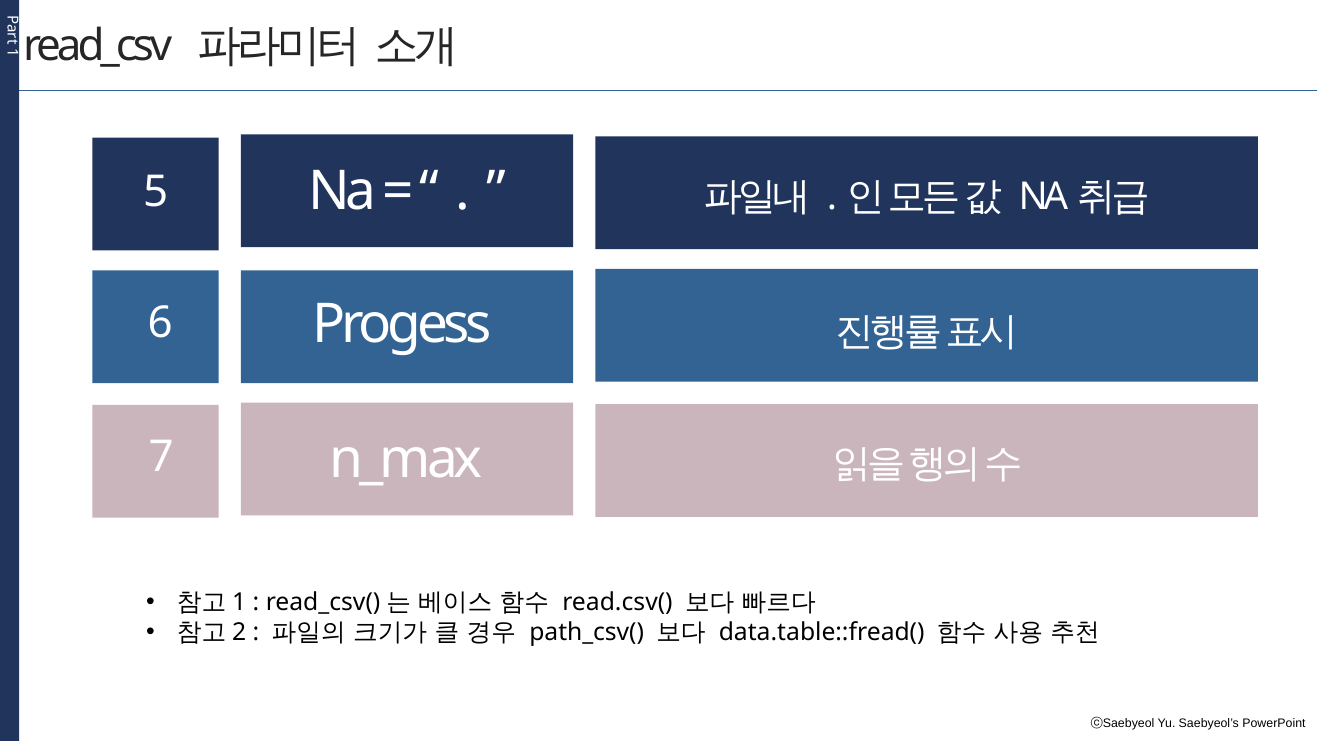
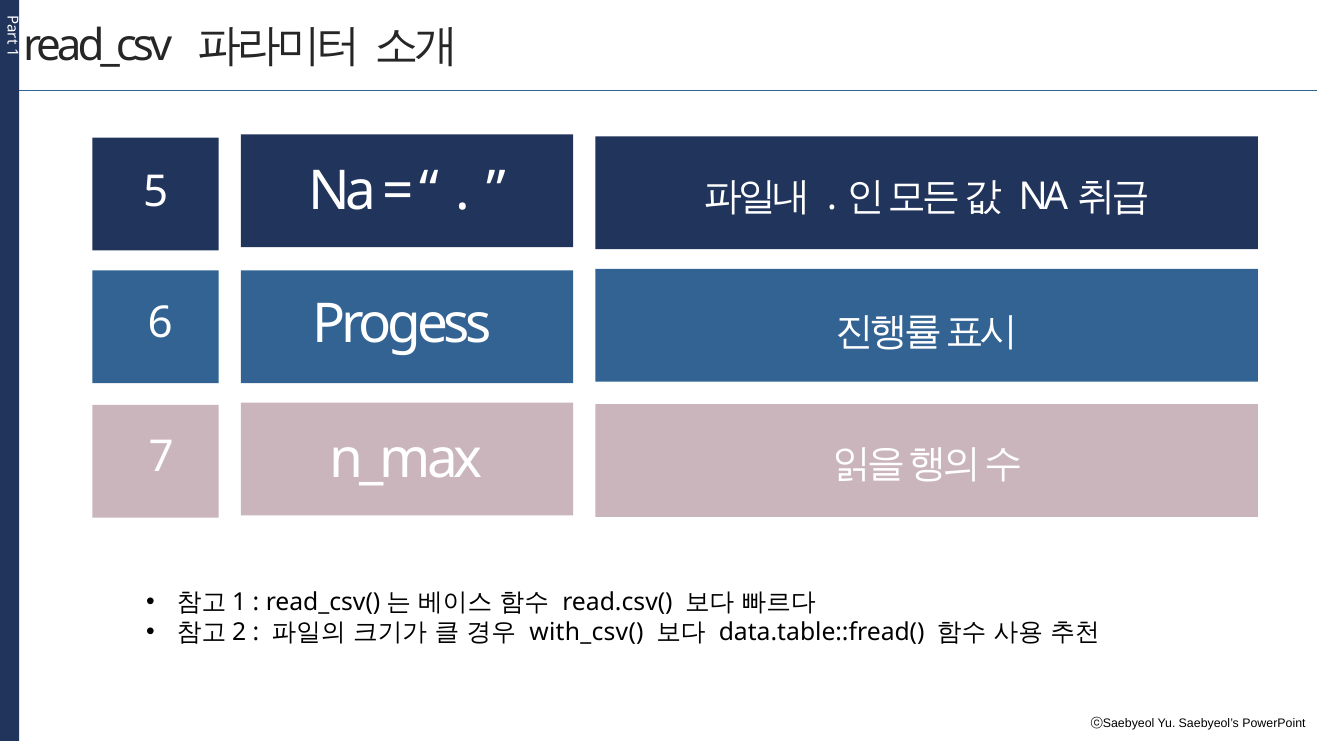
path_csv(: path_csv( -> with_csv(
